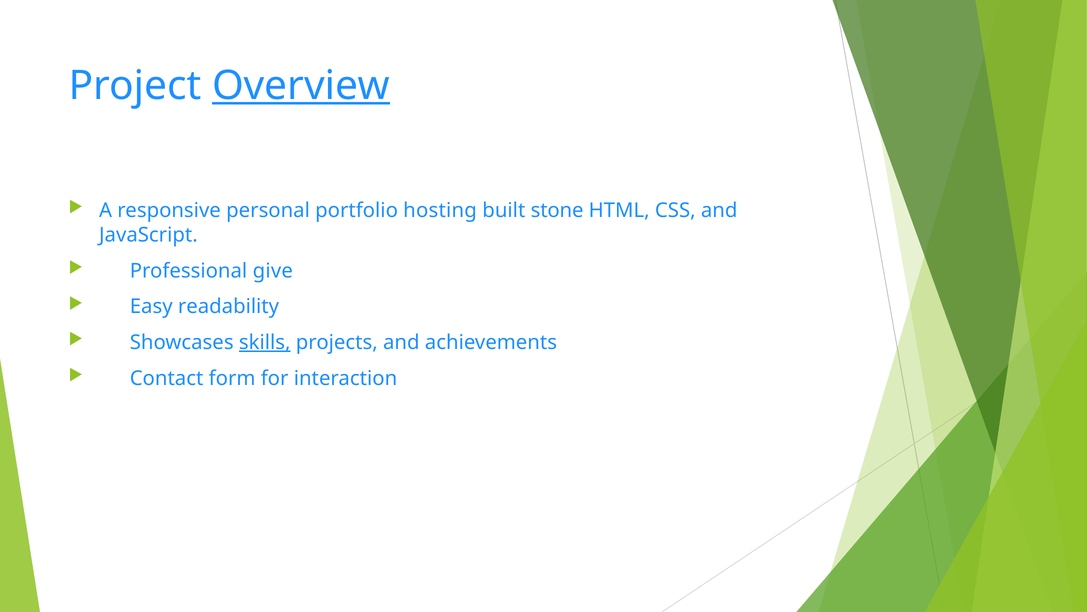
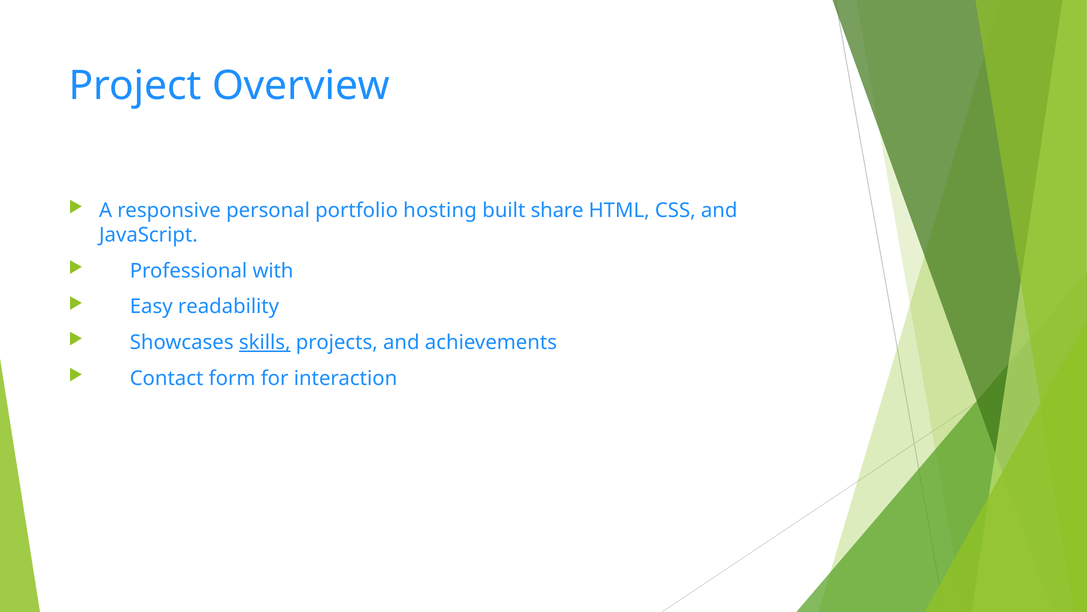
Overview underline: present -> none
stone: stone -> share
give: give -> with
